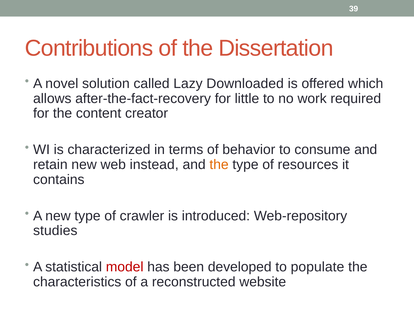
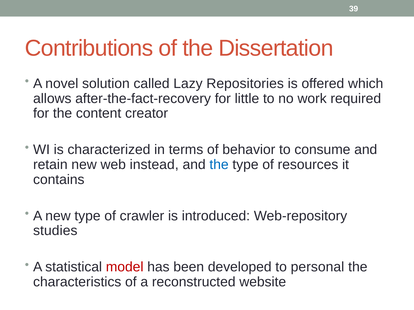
Downloaded: Downloaded -> Repositories
the at (219, 165) colour: orange -> blue
populate: populate -> personal
